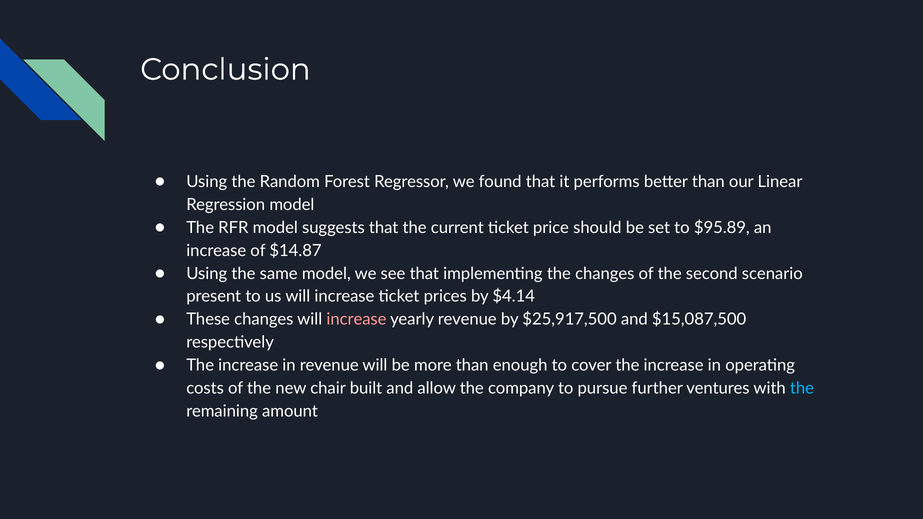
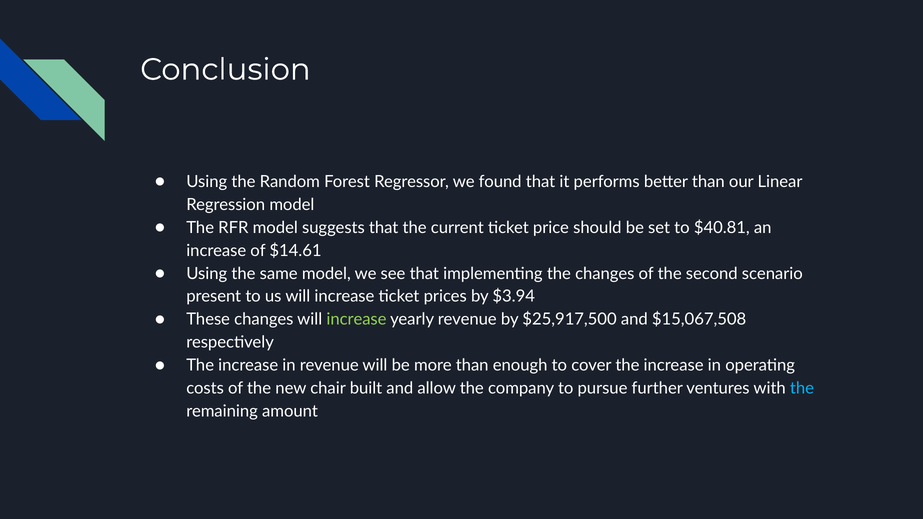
$95.89: $95.89 -> $40.81
$14.87: $14.87 -> $14.61
$4.14: $4.14 -> $3.94
increase at (356, 320) colour: pink -> light green
$15,087,500: $15,087,500 -> $15,067,508
